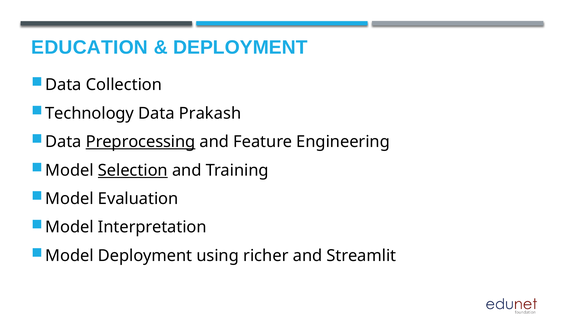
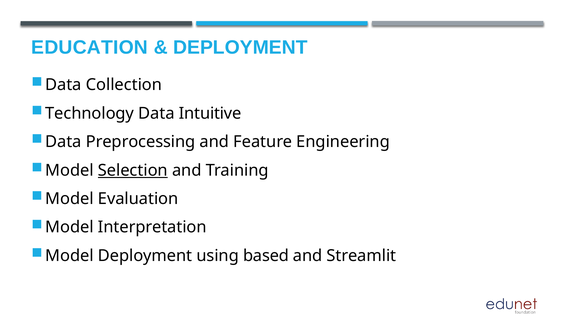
Prakash: Prakash -> Intuitive
Preprocessing underline: present -> none
richer: richer -> based
